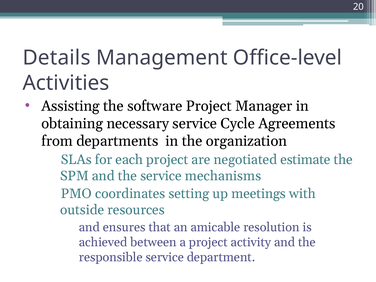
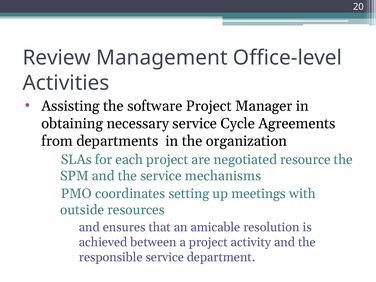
Details: Details -> Review
estimate: estimate -> resource
